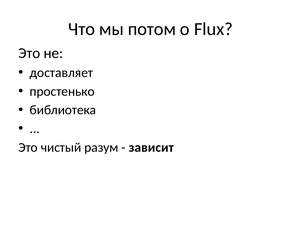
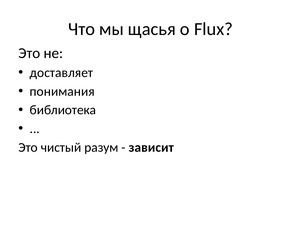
потом: потом -> щасья
простенько: простенько -> понимания
